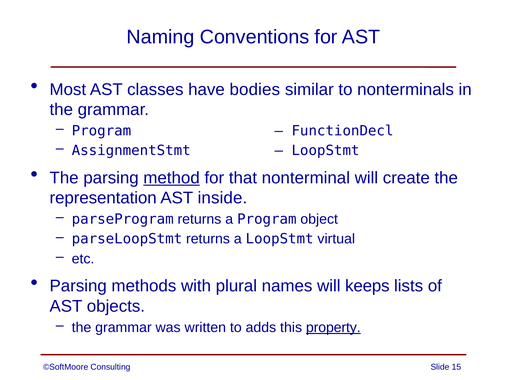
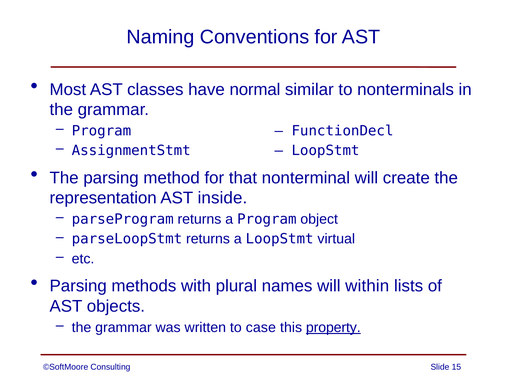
bodies: bodies -> normal
method underline: present -> none
keeps: keeps -> within
adds: adds -> case
